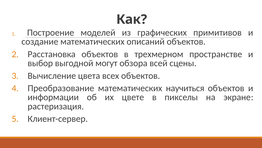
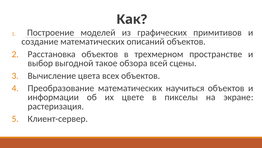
могут: могут -> такое
